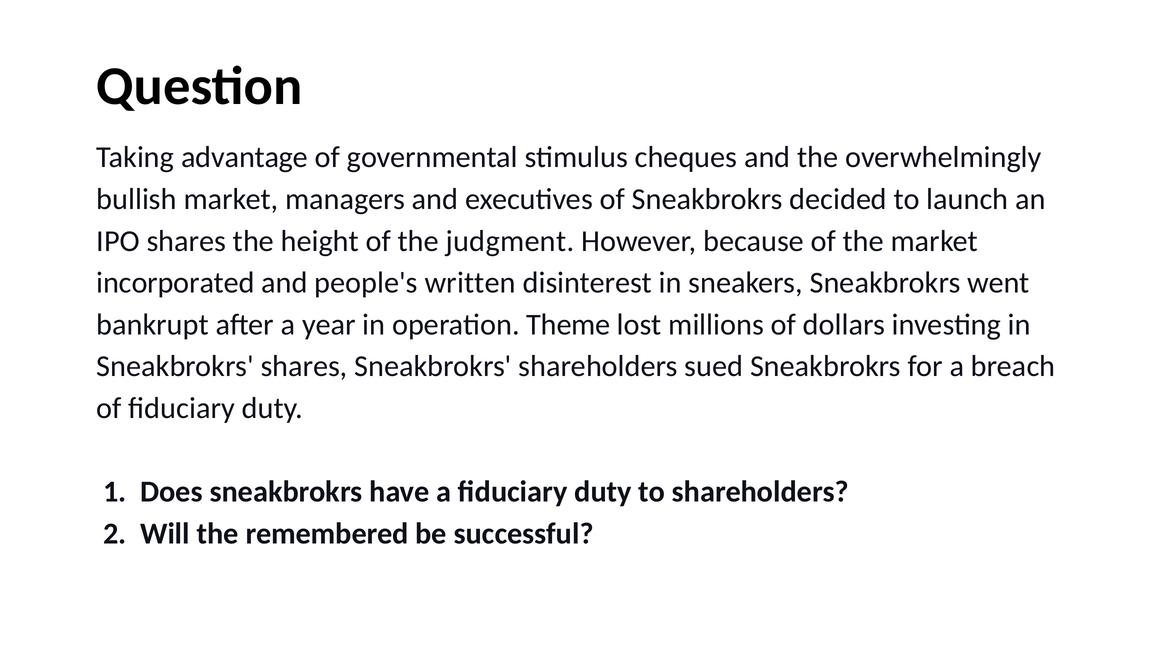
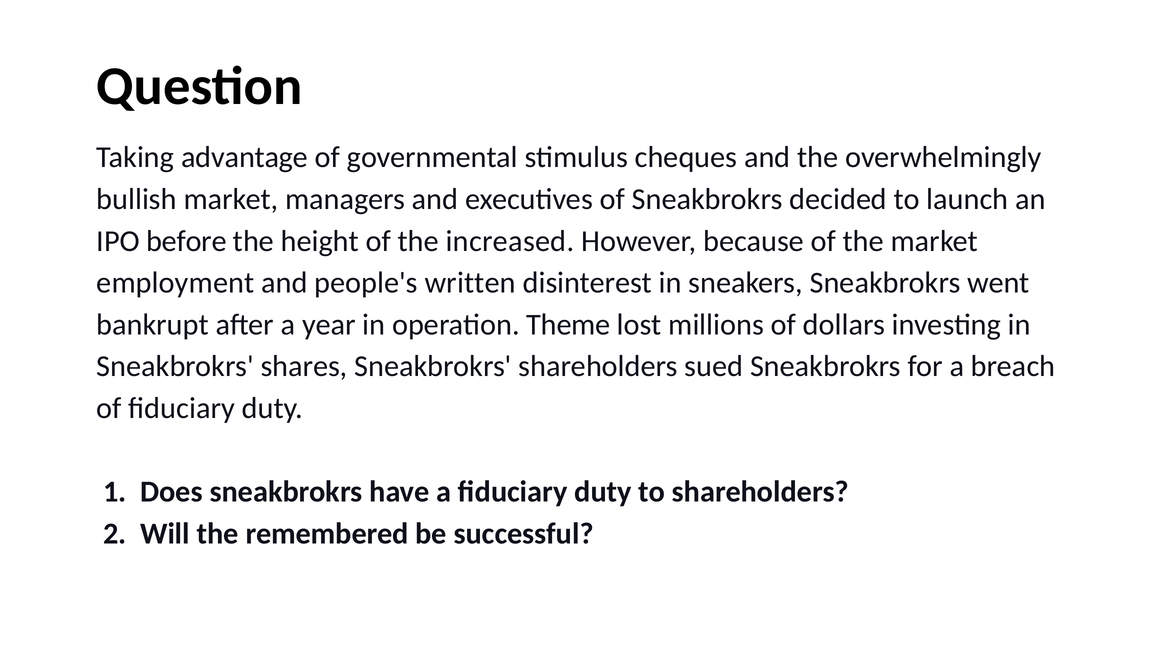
IPO shares: shares -> before
judgment: judgment -> increased
incorporated: incorporated -> employment
